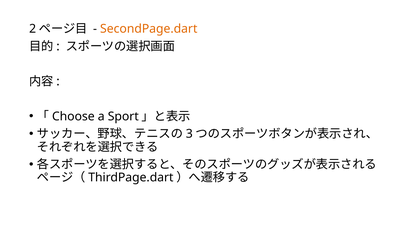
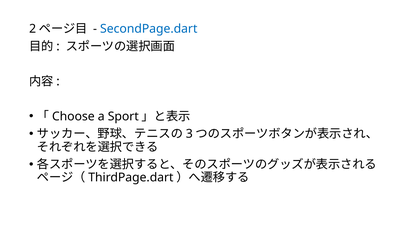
SecondPage.dart colour: orange -> blue
